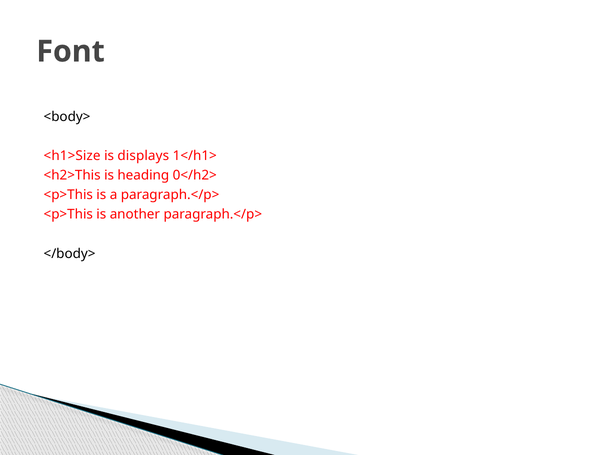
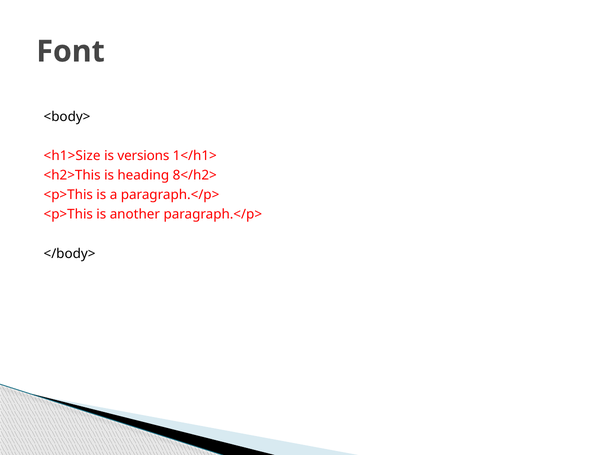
displays: displays -> versions
0</h2>: 0</h2> -> 8</h2>
